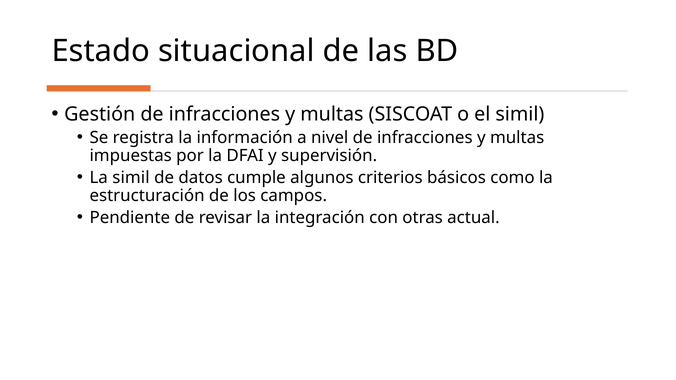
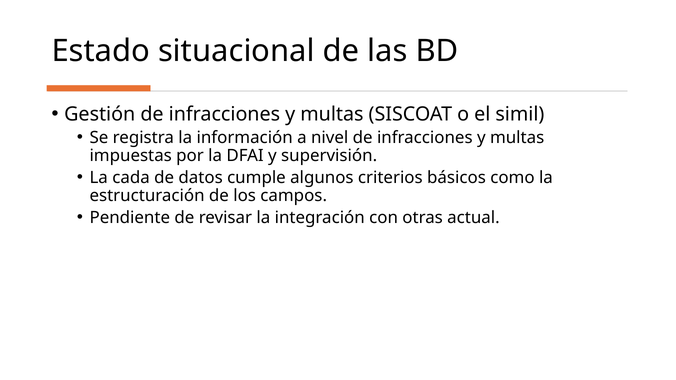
La simil: simil -> cada
